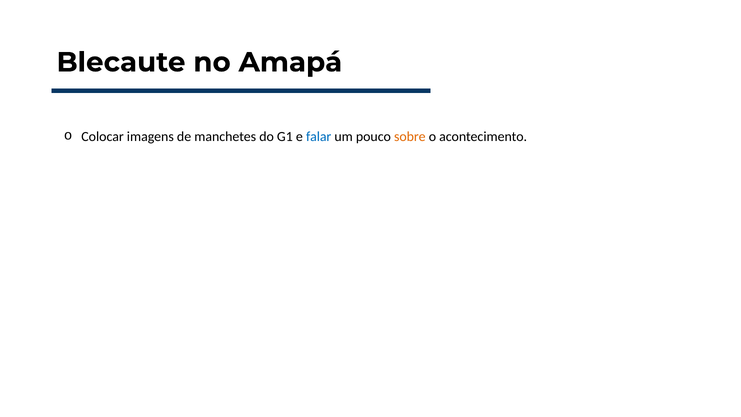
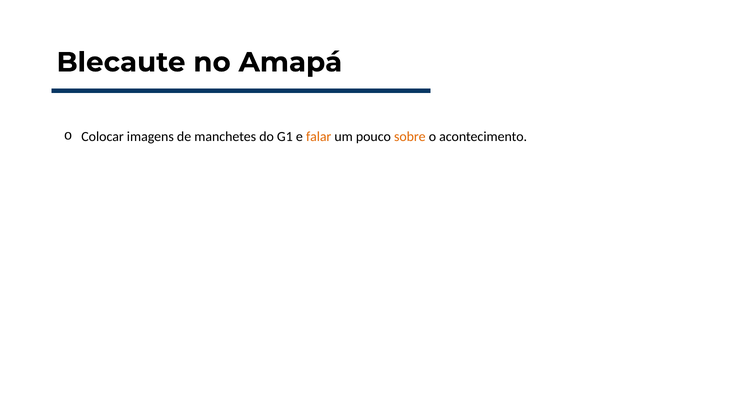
falar colour: blue -> orange
